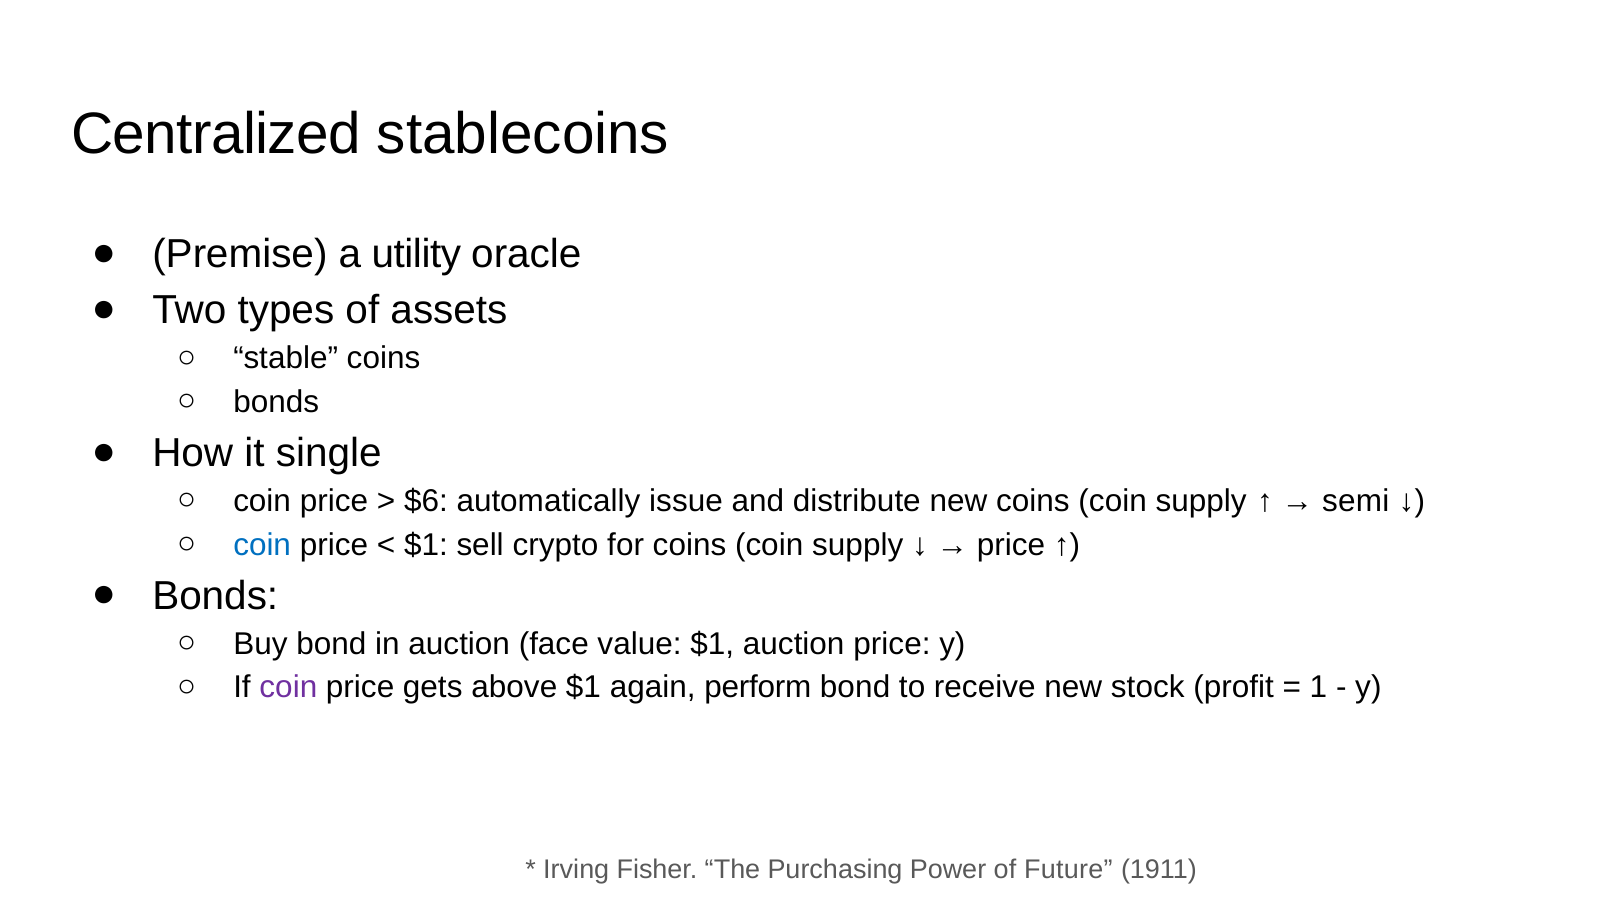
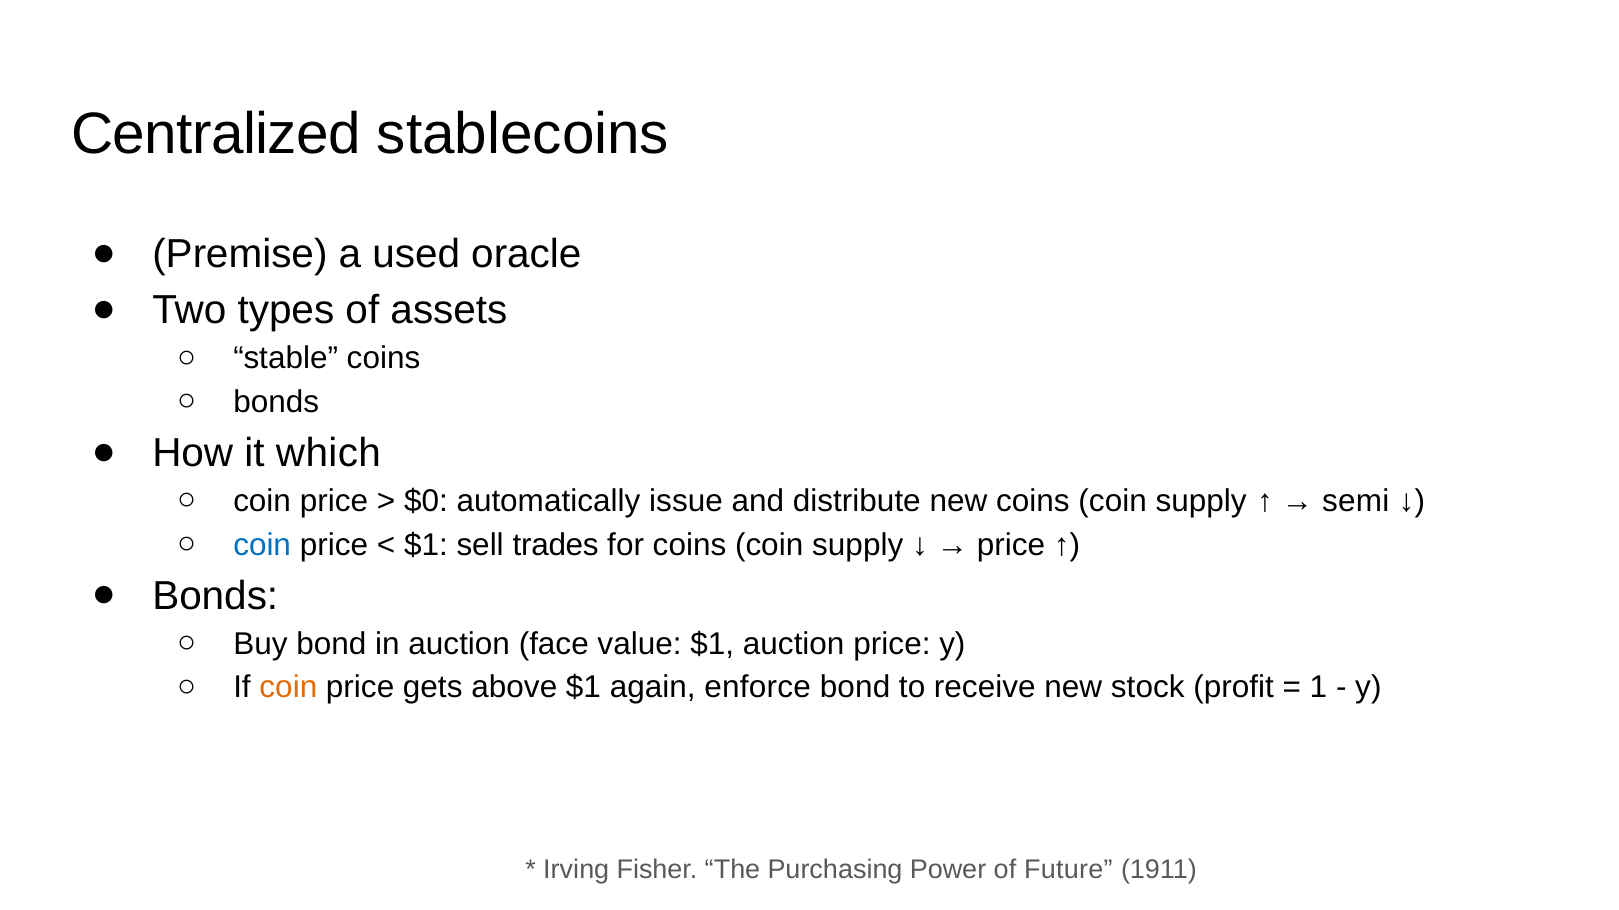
utility: utility -> used
single: single -> which
$6: $6 -> $0
crypto: crypto -> trades
coin at (288, 688) colour: purple -> orange
perform: perform -> enforce
